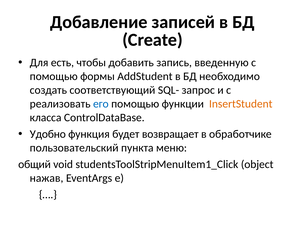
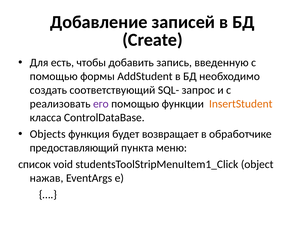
его colour: blue -> purple
Удобно: Удобно -> Objects
пользовательский: пользовательский -> предоставляющий
общий: общий -> список
